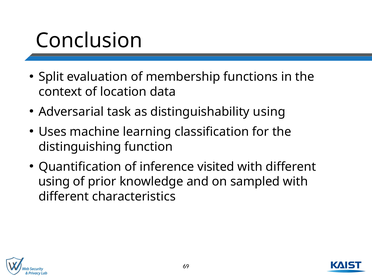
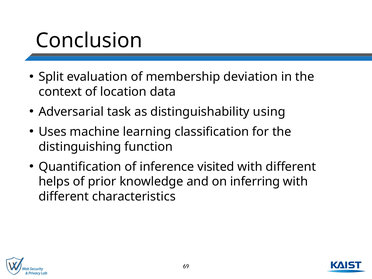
functions: functions -> deviation
using at (54, 182): using -> helps
sampled: sampled -> inferring
